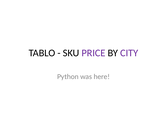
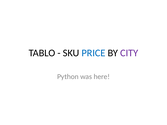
PRICE colour: purple -> blue
